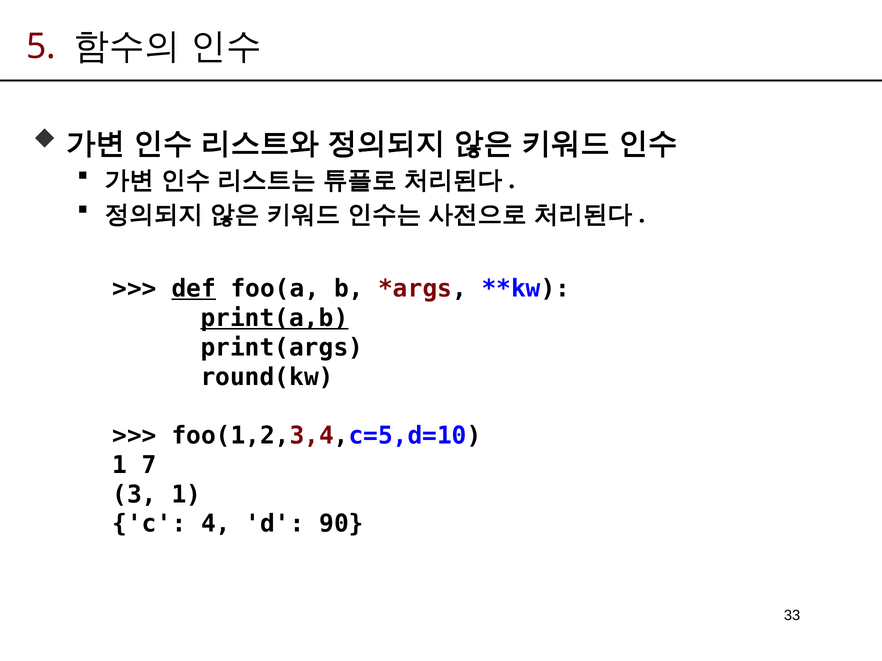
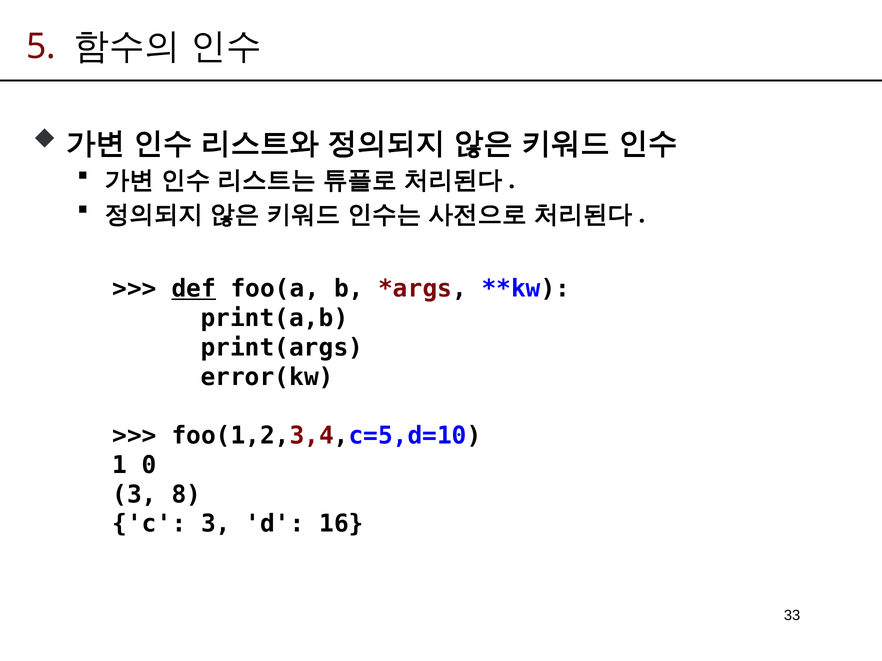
print(a,b underline: present -> none
round(kw: round(kw -> error(kw
7: 7 -> 0
3 1: 1 -> 8
c 4: 4 -> 3
90: 90 -> 16
